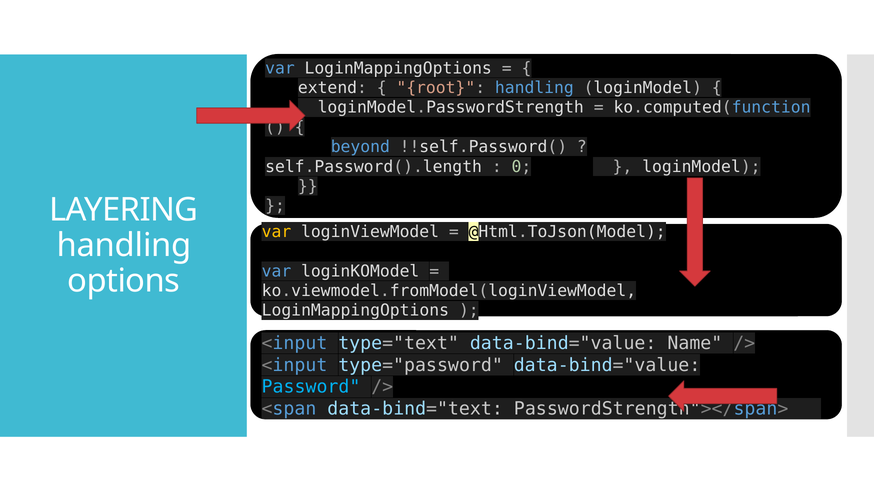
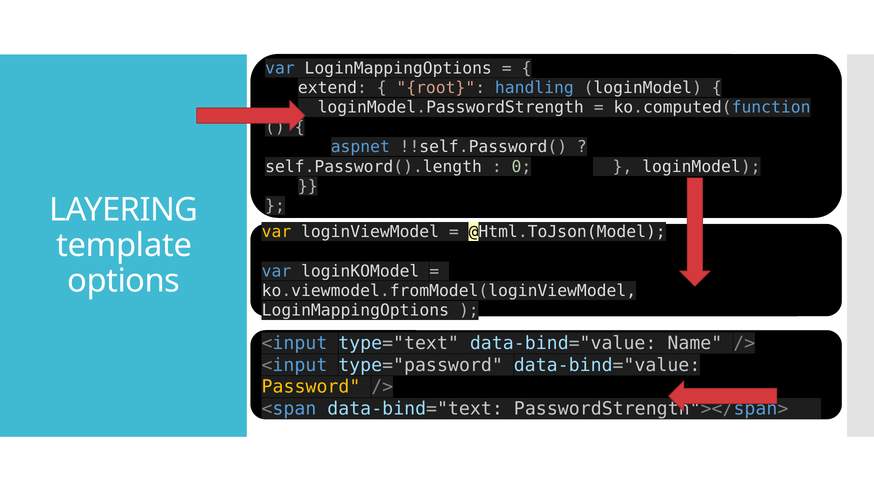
beyond: beyond -> aspnet
handling at (124, 245): handling -> template
Password colour: light blue -> yellow
